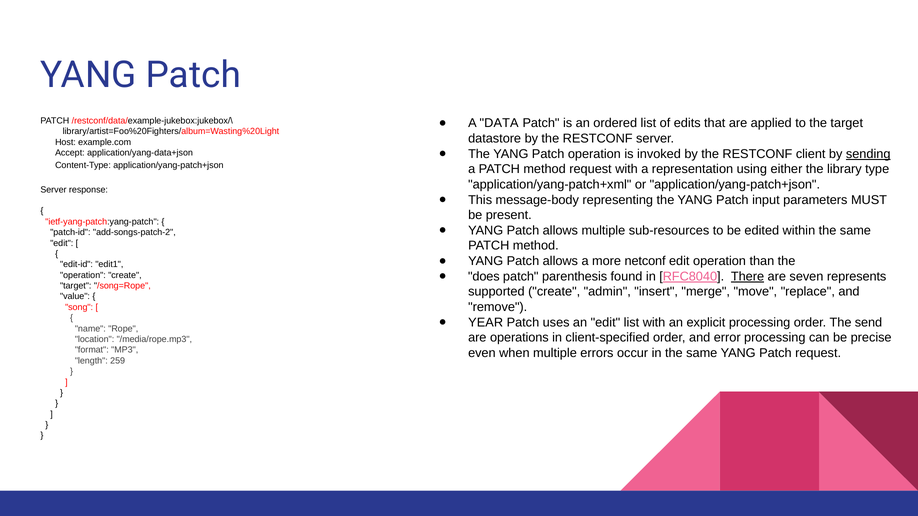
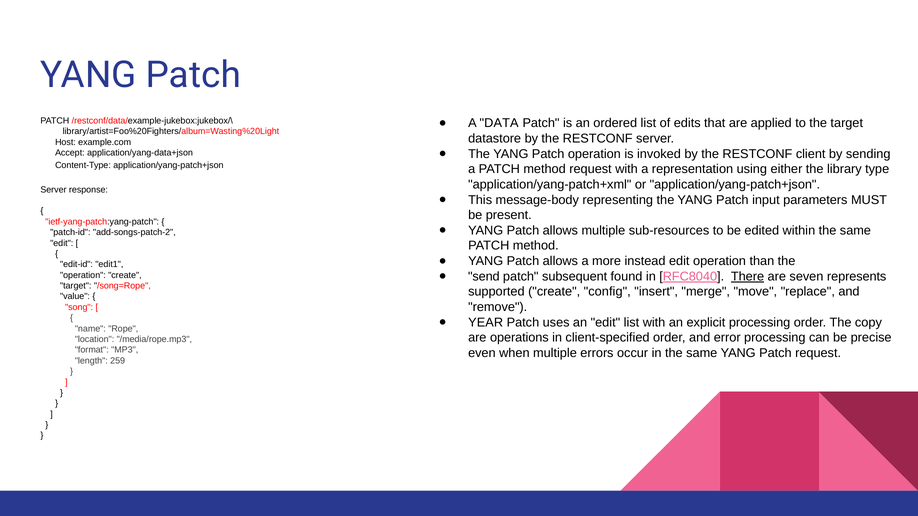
sending underline: present -> none
netconf: netconf -> instead
does: does -> send
parenthesis: parenthesis -> subsequent
admin: admin -> config
send: send -> copy
